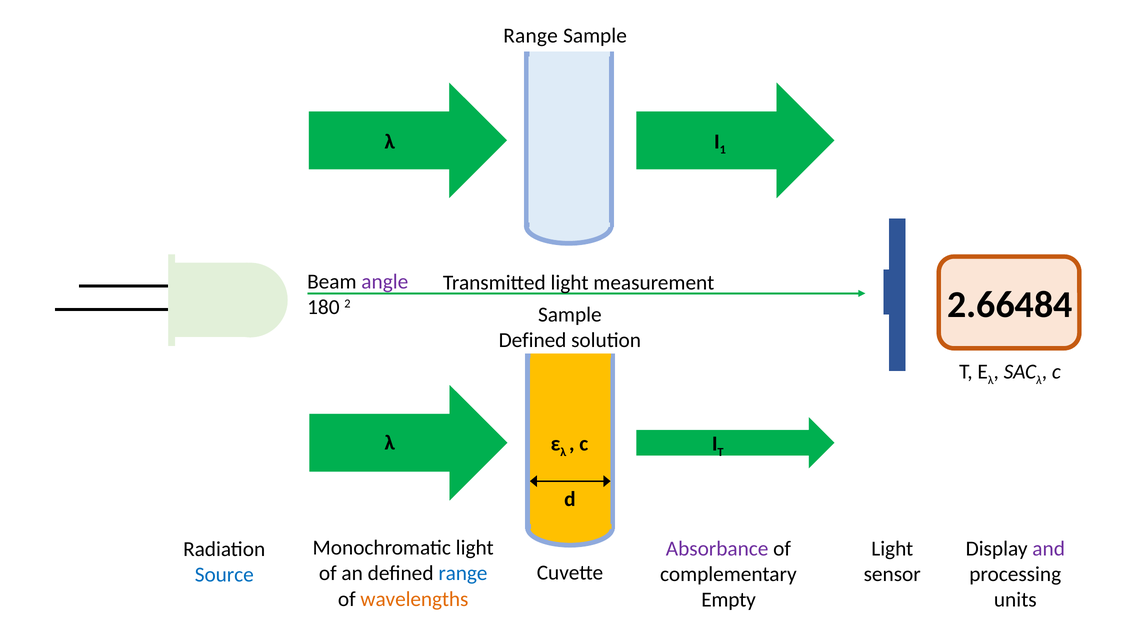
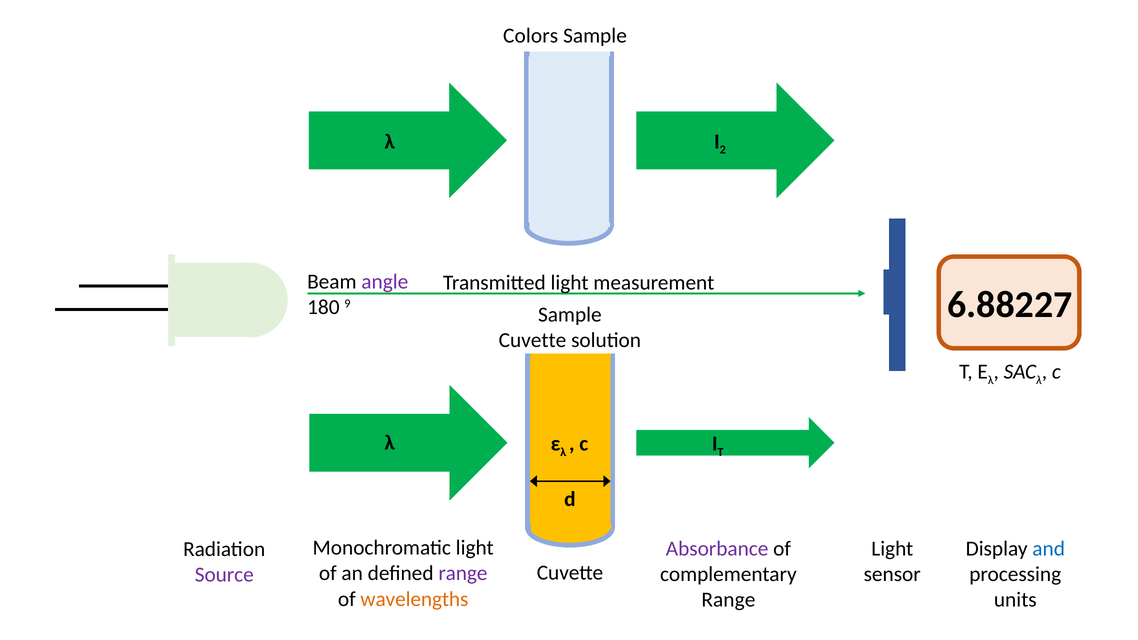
Range at (531, 36): Range -> Colors
1: 1 -> 2
2.66484: 2.66484 -> 6.88227
2: 2 -> 9
Defined at (533, 340): Defined -> Cuvette
and colour: purple -> blue
range at (463, 574) colour: blue -> purple
Source colour: blue -> purple
Empty at (729, 600): Empty -> Range
